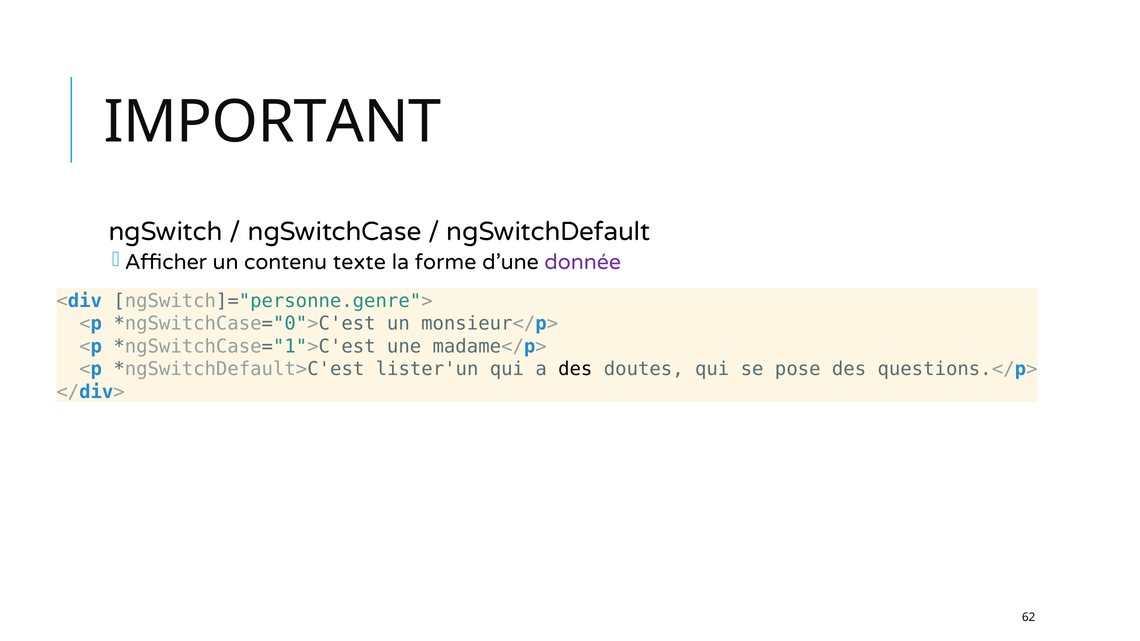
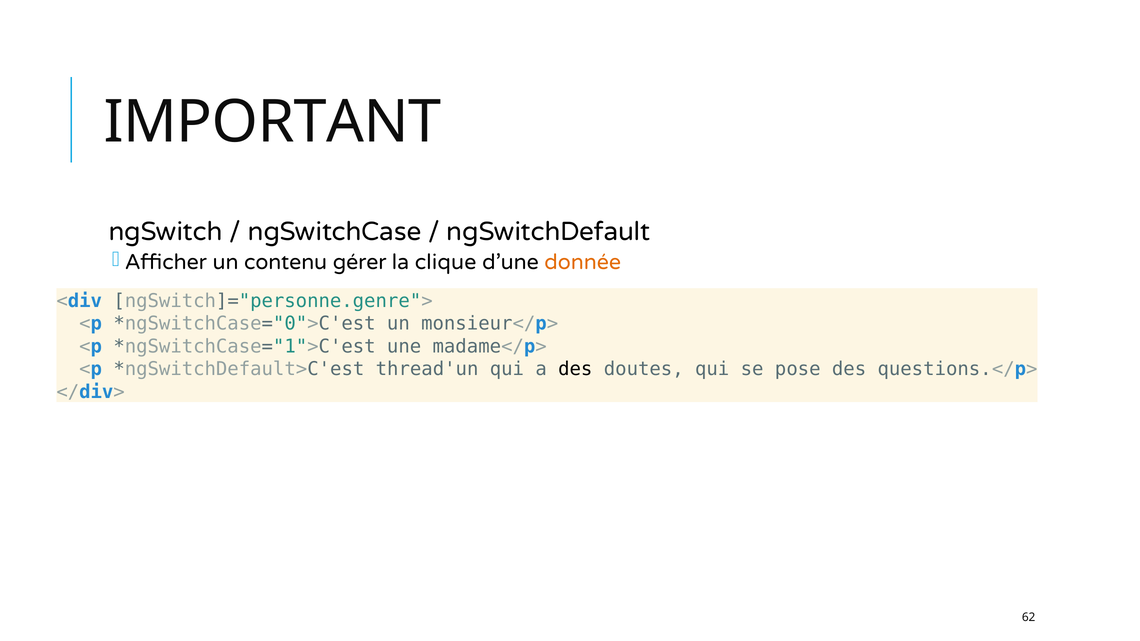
texte: texte -> gérer
forme: forme -> clique
donnée colour: purple -> orange
lister'un: lister'un -> thread'un
